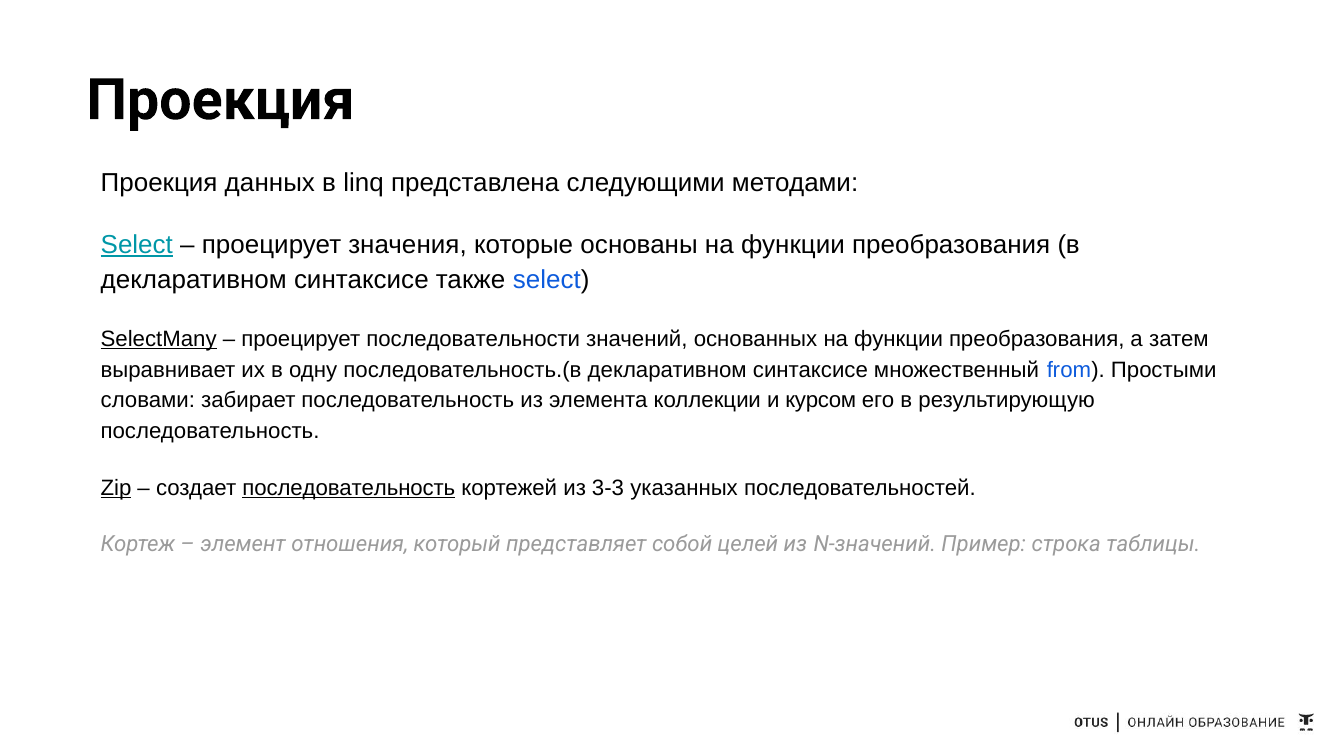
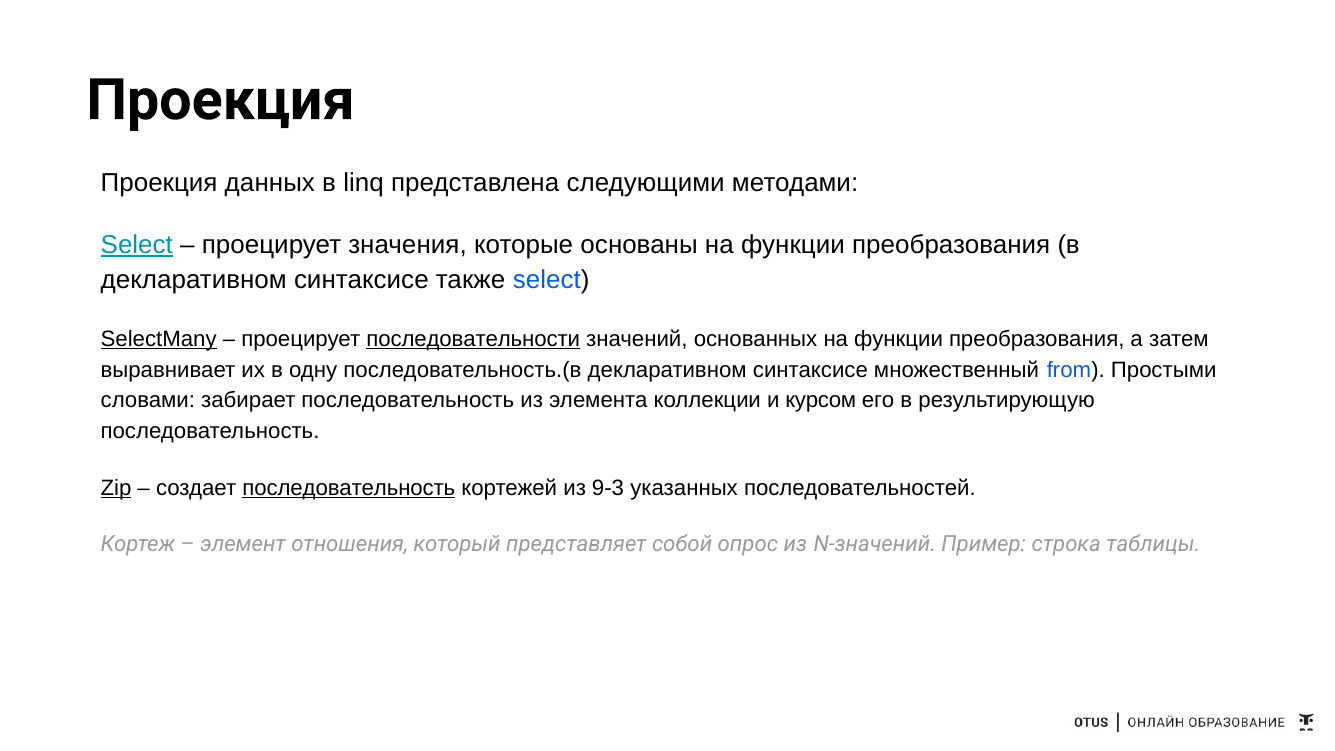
последовательности underline: none -> present
3-3: 3-3 -> 9-3
целей: целей -> опрос
